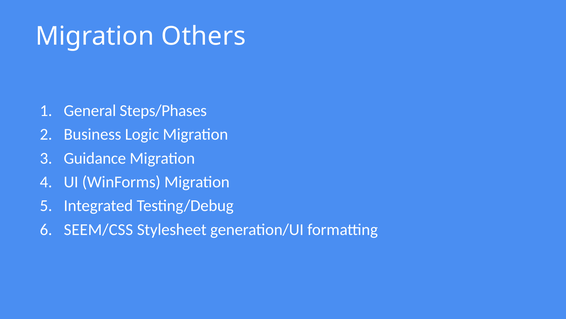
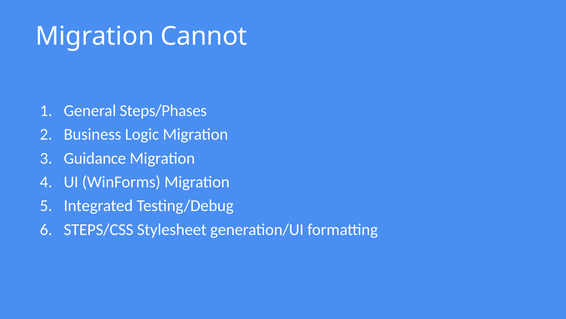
Others: Others -> Cannot
SEEM/CSS: SEEM/CSS -> STEPS/CSS
